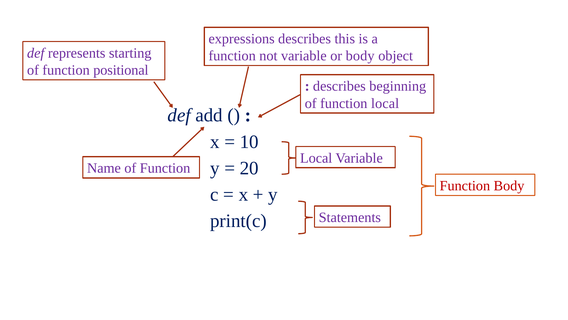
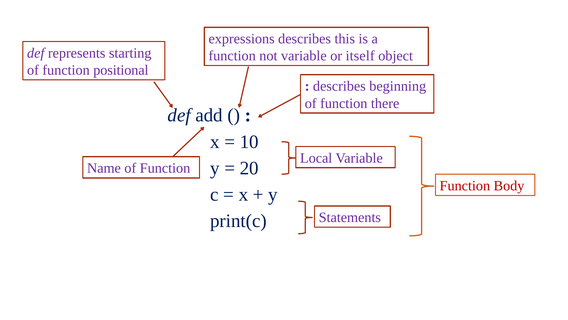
or body: body -> itself
function local: local -> there
